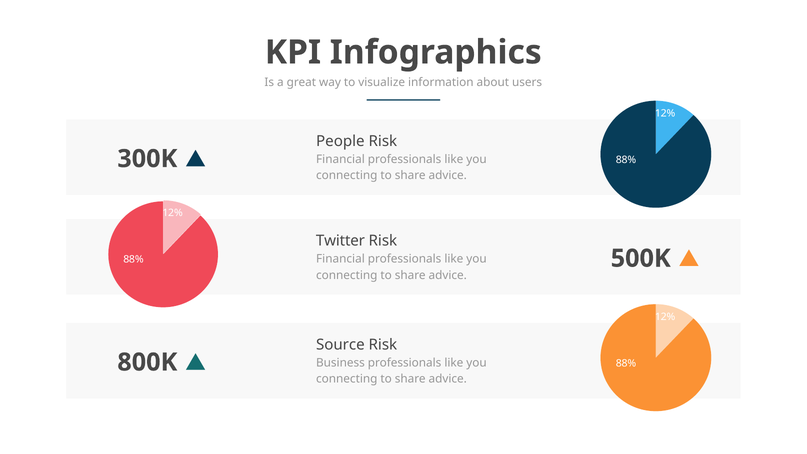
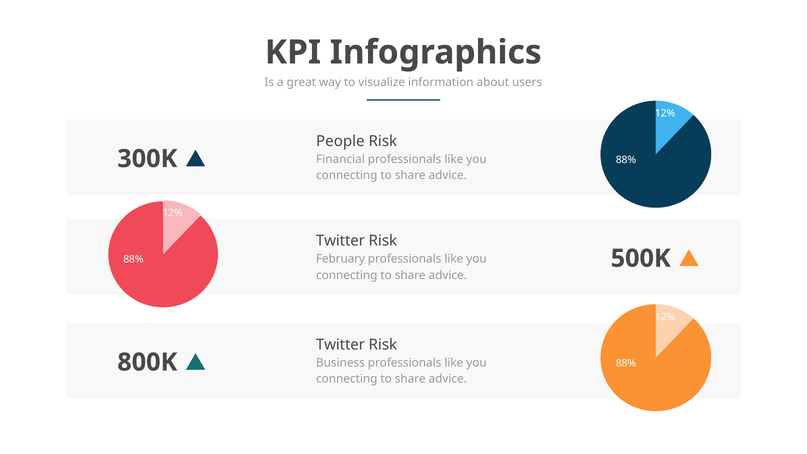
Financial at (340, 259): Financial -> February
Source at (340, 345): Source -> Twitter
